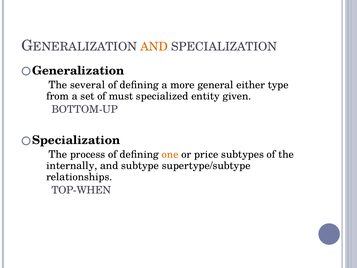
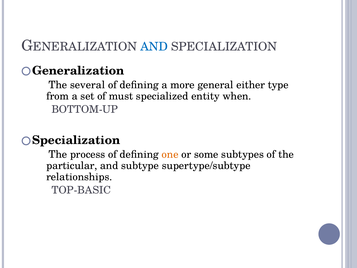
AND at (154, 47) colour: orange -> blue
given: given -> when
price: price -> some
internally: internally -> particular
TOP-WHEN: TOP-WHEN -> TOP-BASIC
